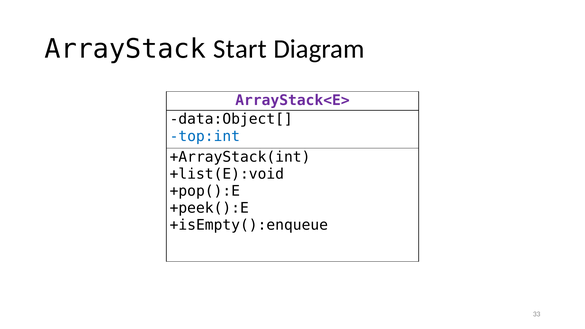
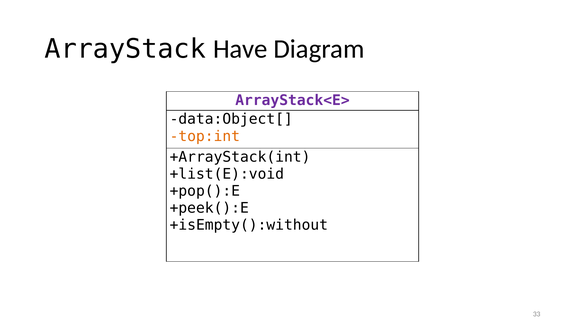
Start: Start -> Have
top:int colour: blue -> orange
+isEmpty():enqueue: +isEmpty():enqueue -> +isEmpty():without
